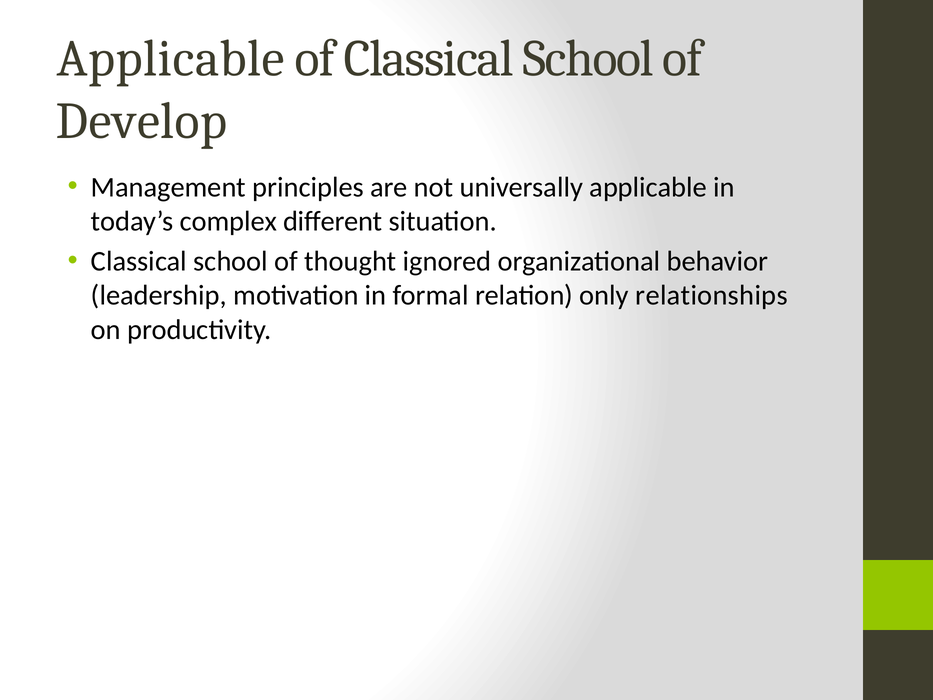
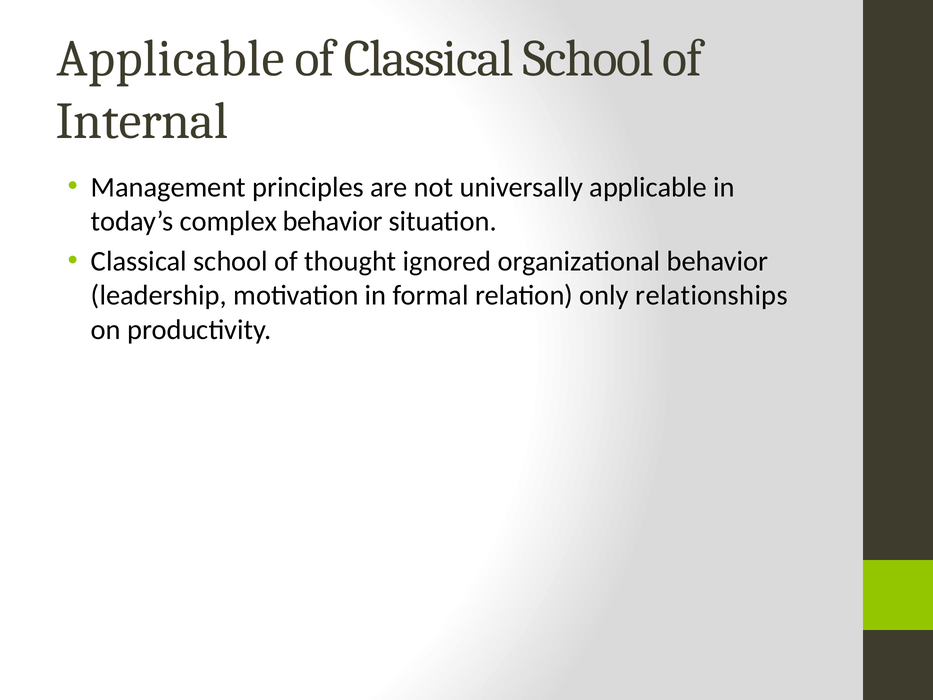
Develop: Develop -> Internal
complex different: different -> behavior
